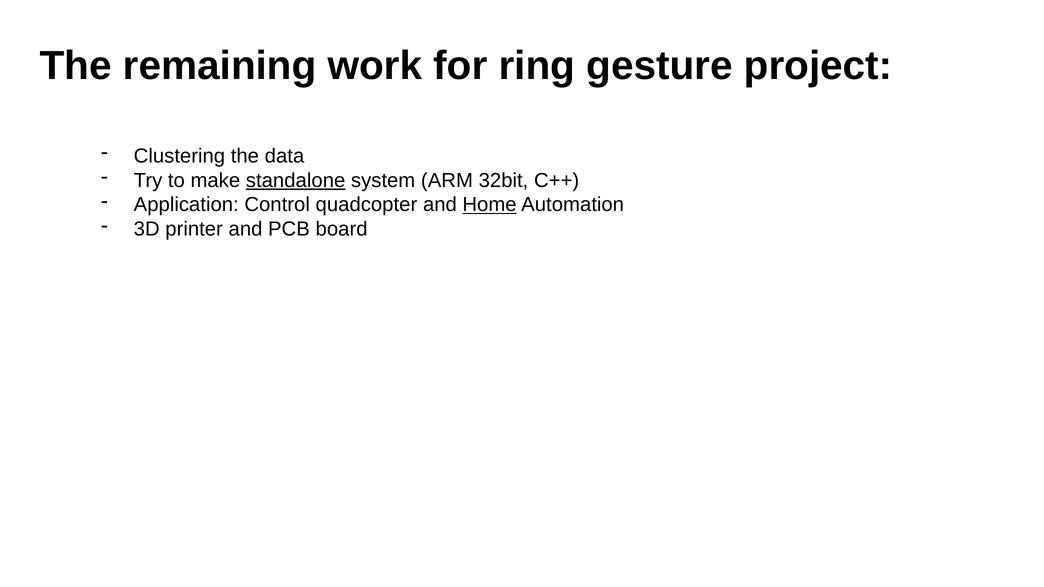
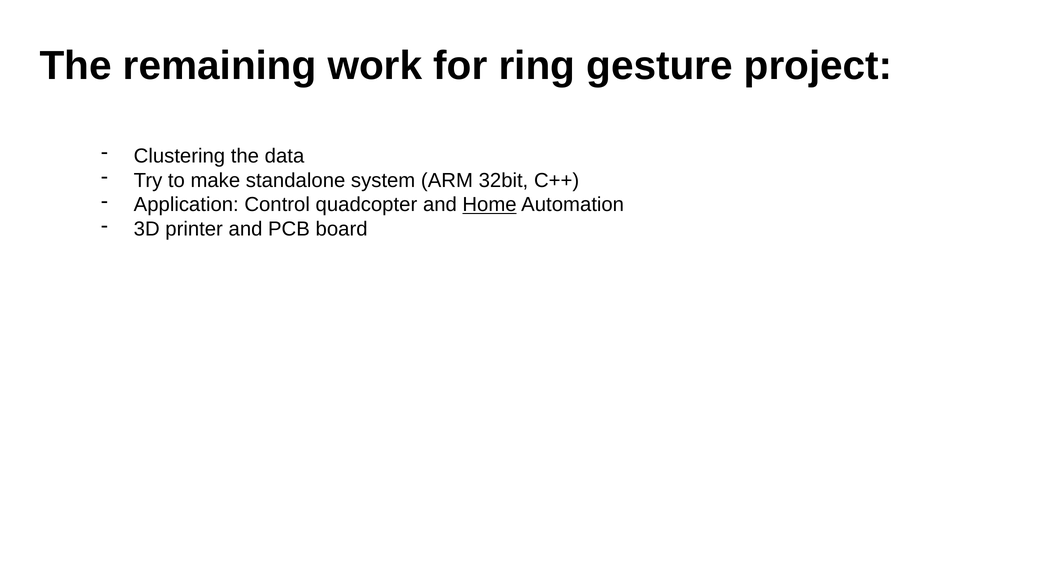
standalone underline: present -> none
